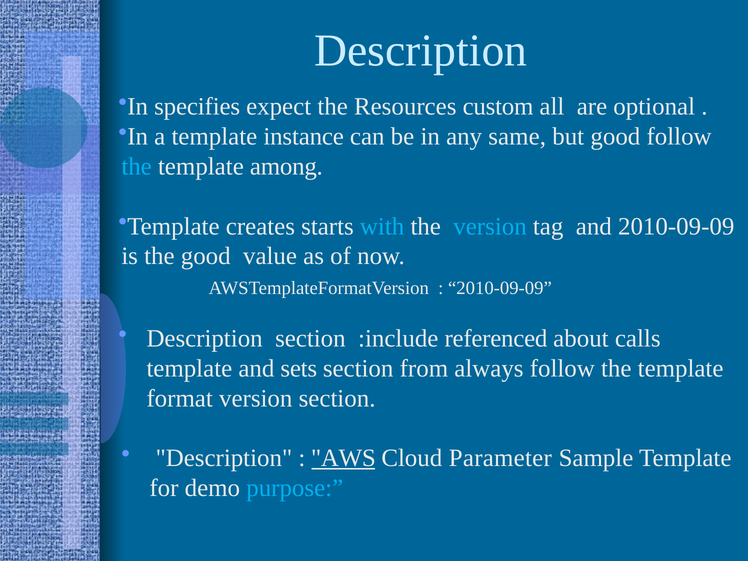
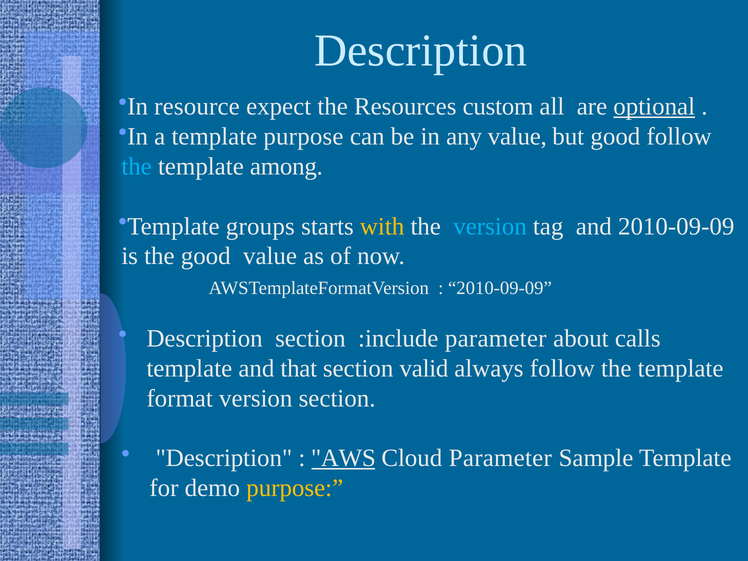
specifies: specifies -> resource
optional underline: none -> present
template instance: instance -> purpose
any same: same -> value
creates: creates -> groups
with colour: light blue -> yellow
:include referenced: referenced -> parameter
sets: sets -> that
from: from -> valid
purpose at (295, 488) colour: light blue -> yellow
